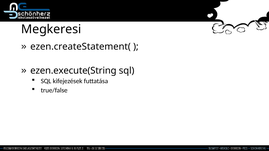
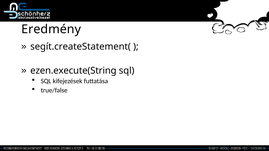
Megkeresi: Megkeresi -> Eredmény
ezen.createStatement(: ezen.createStatement( -> segít.createStatement(
